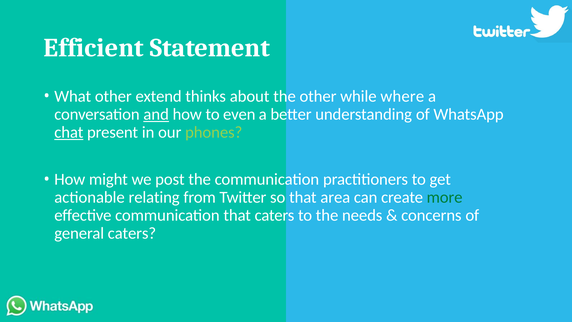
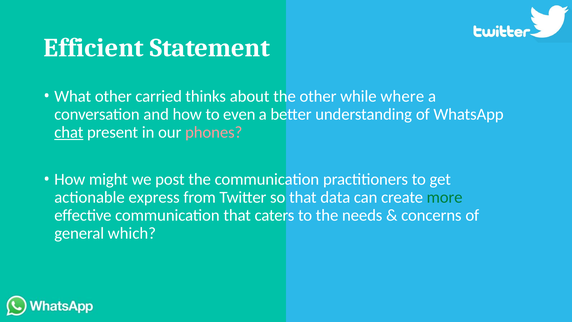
extend: extend -> carried
and underline: present -> none
phones colour: light green -> pink
relating: relating -> express
area: area -> data
general caters: caters -> which
